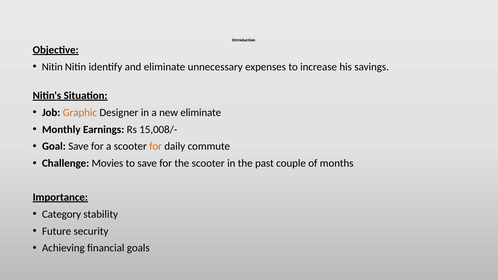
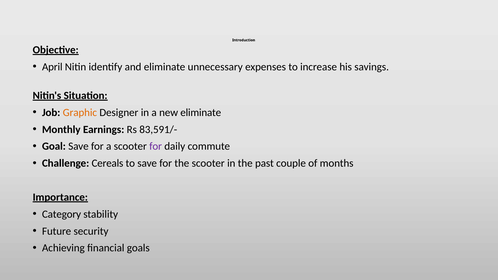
Nitin at (52, 67): Nitin -> April
15,008/-: 15,008/- -> 83,591/-
for at (156, 146) colour: orange -> purple
Movies: Movies -> Cereals
